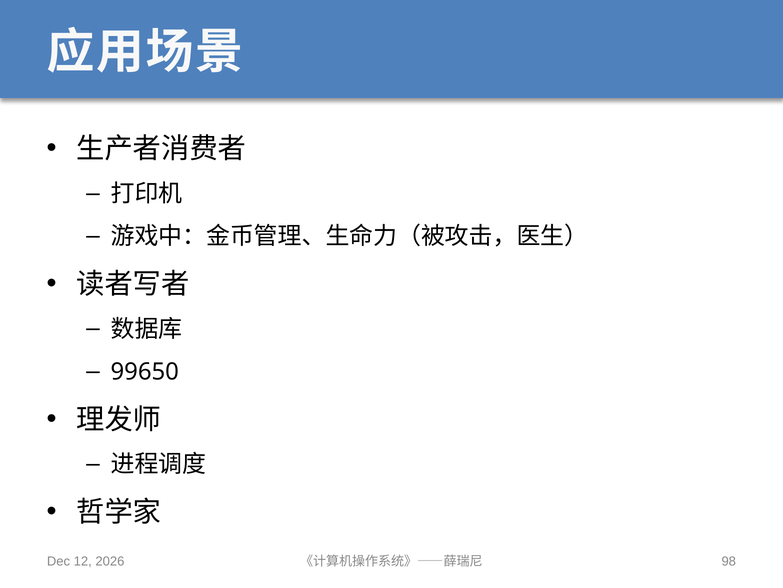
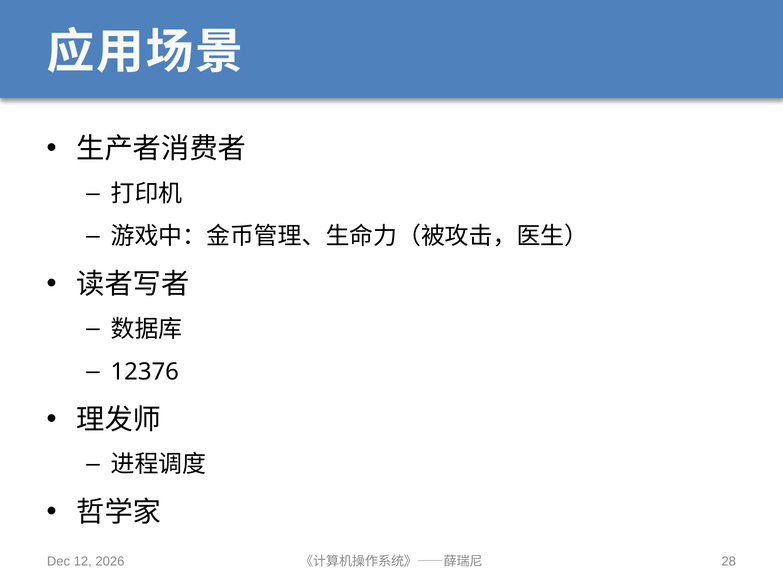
99650: 99650 -> 12376
98: 98 -> 28
